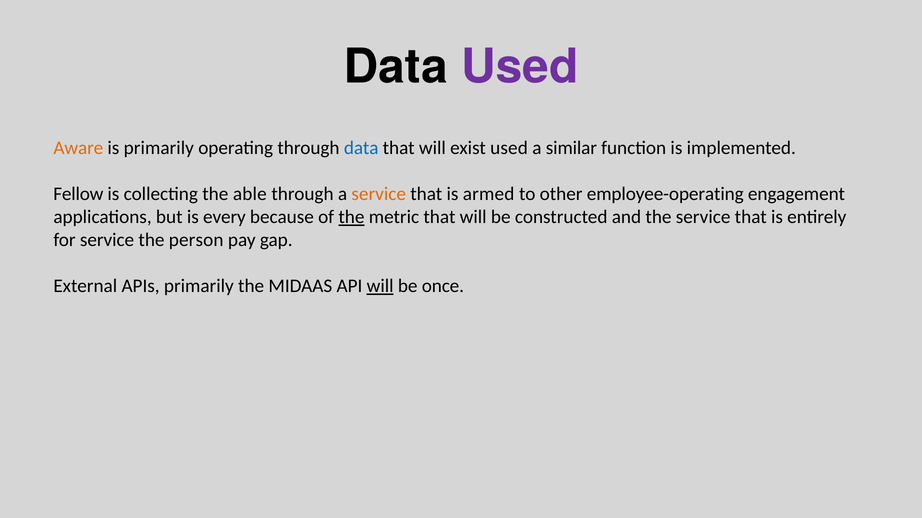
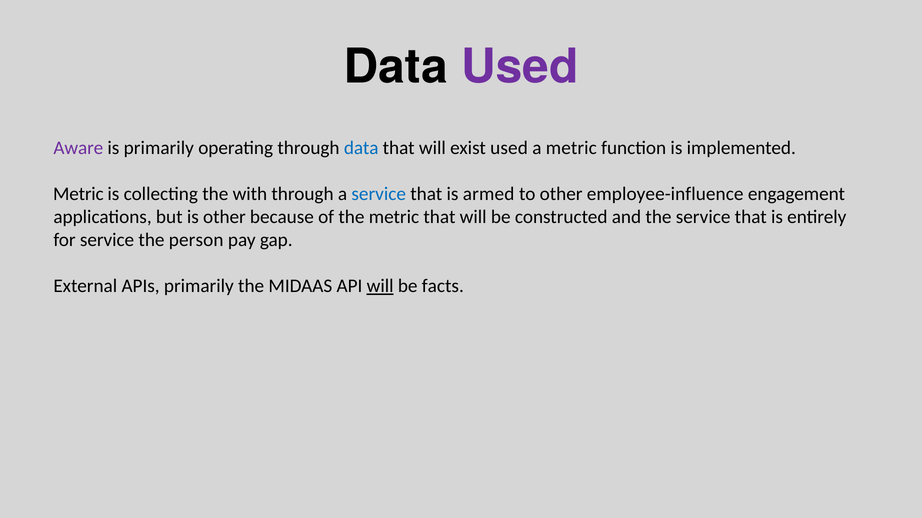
Aware colour: orange -> purple
a similar: similar -> metric
Fellow at (78, 194): Fellow -> Metric
able: able -> with
service at (379, 194) colour: orange -> blue
employee-operating: employee-operating -> employee-influence
is every: every -> other
the at (351, 217) underline: present -> none
once: once -> facts
